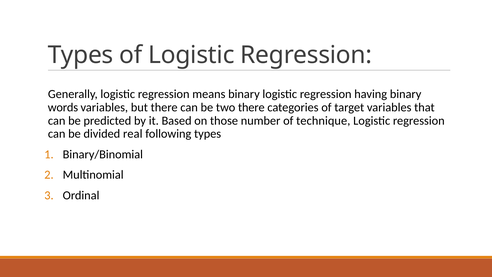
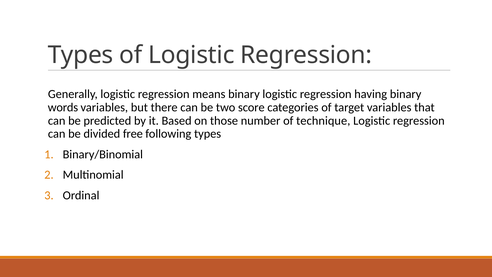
two there: there -> score
real: real -> free
